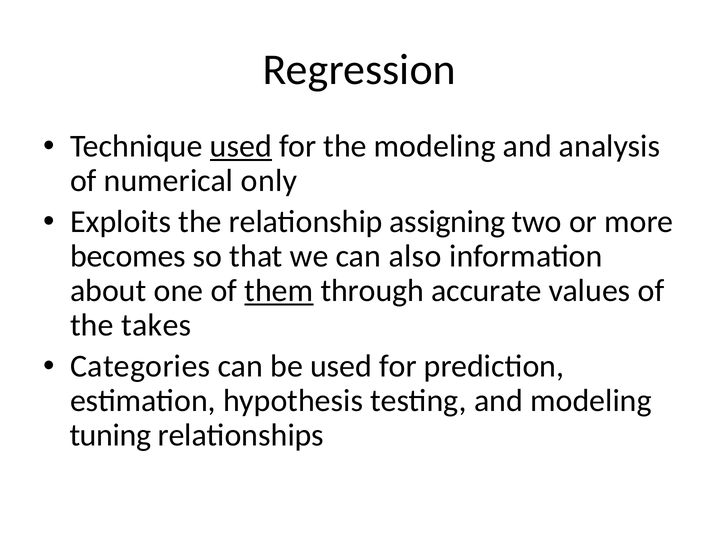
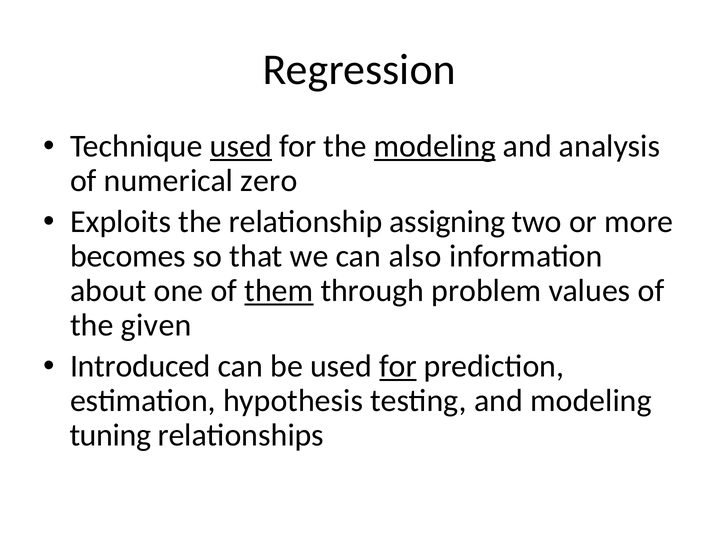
modeling at (435, 147) underline: none -> present
only: only -> zero
accurate: accurate -> problem
takes: takes -> given
Categories: Categories -> Introduced
for at (398, 367) underline: none -> present
